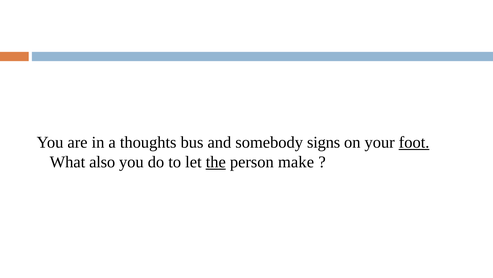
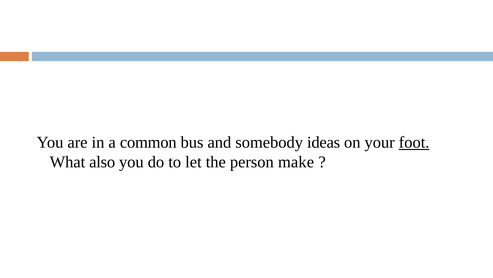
thoughts: thoughts -> common
signs: signs -> ideas
the underline: present -> none
